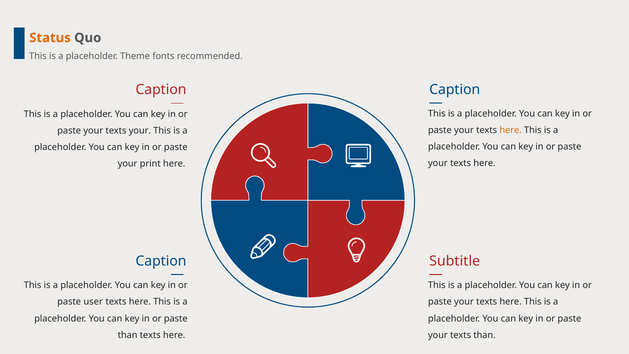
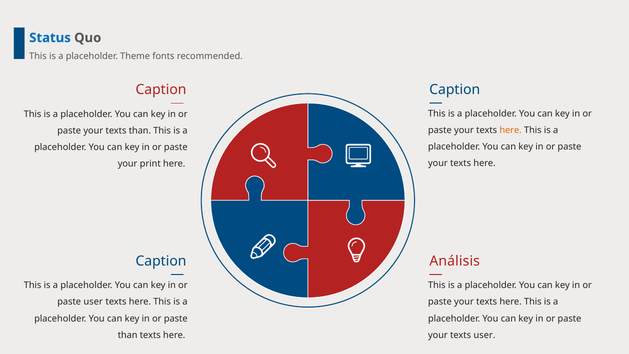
Status colour: orange -> blue
texts your: your -> than
Subtitle: Subtitle -> Análisis
texts than: than -> user
